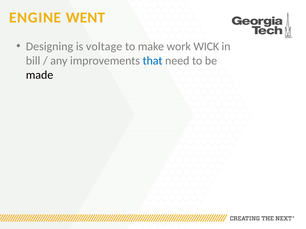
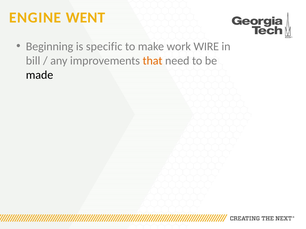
Designing: Designing -> Beginning
voltage: voltage -> specific
WICK: WICK -> WIRE
that colour: blue -> orange
